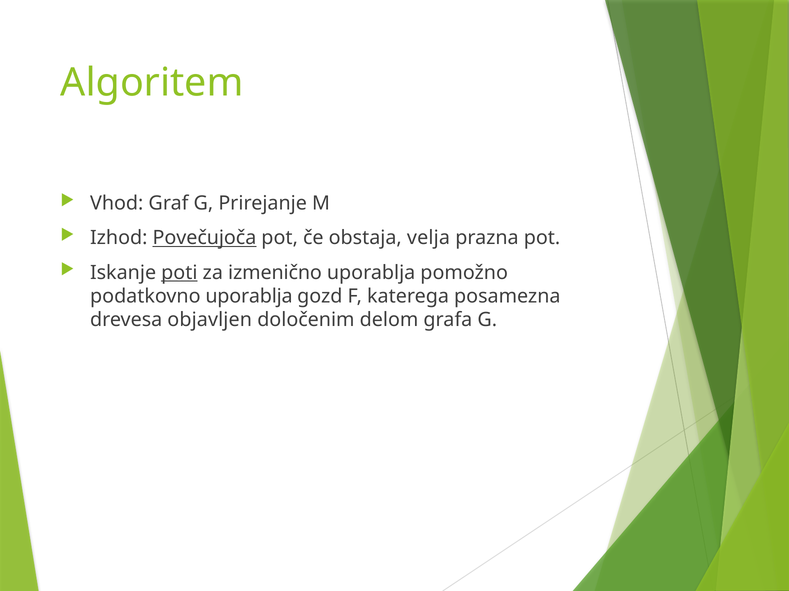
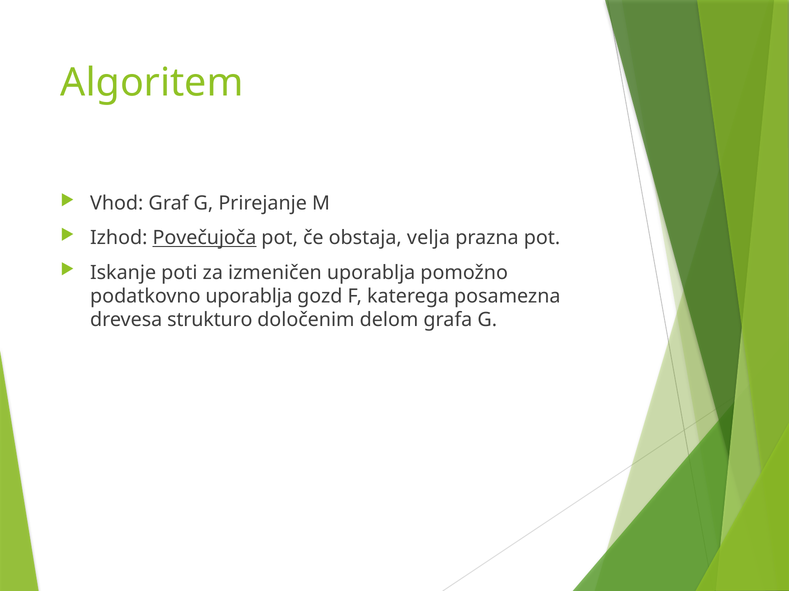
poti underline: present -> none
izmenično: izmenično -> izmeničen
objavljen: objavljen -> strukturo
